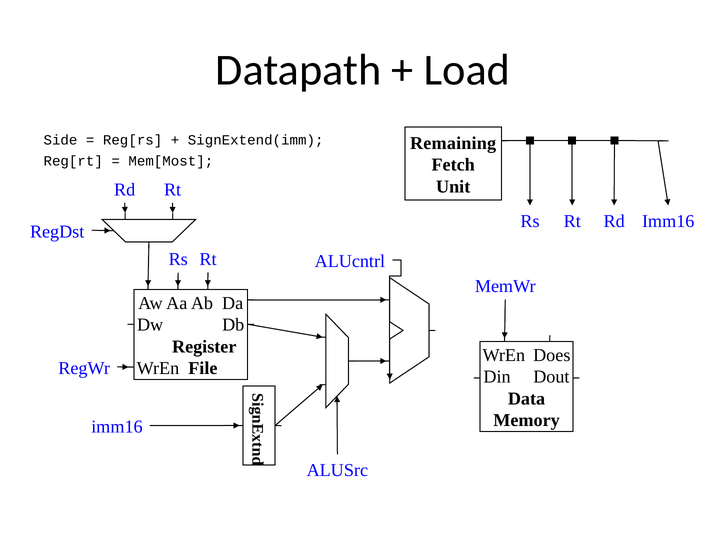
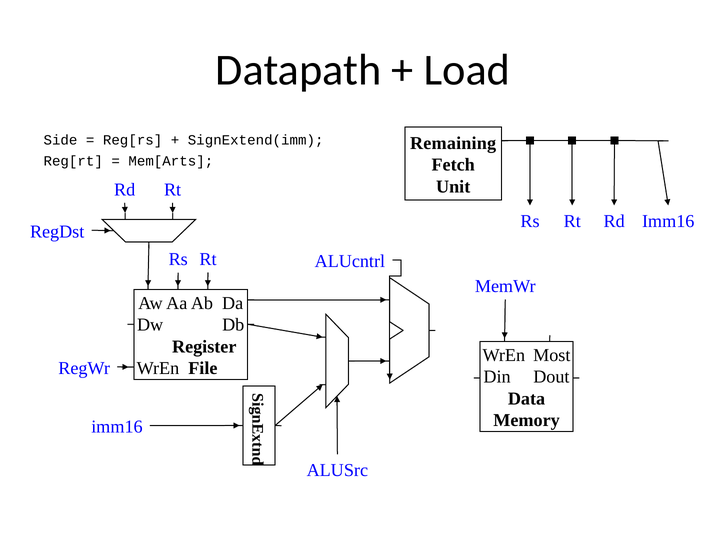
Mem[Most: Mem[Most -> Mem[Arts
Does: Does -> Most
